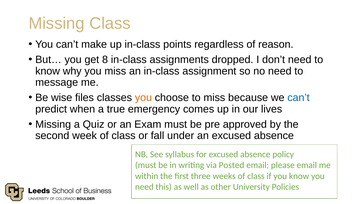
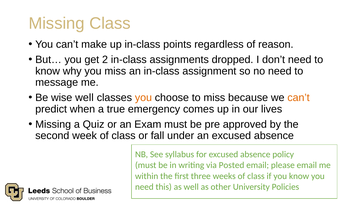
8: 8 -> 2
wise files: files -> well
can’t at (299, 97) colour: blue -> orange
